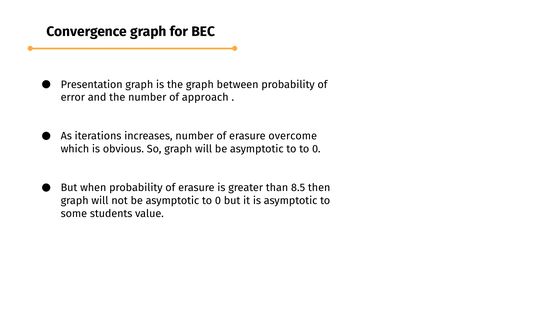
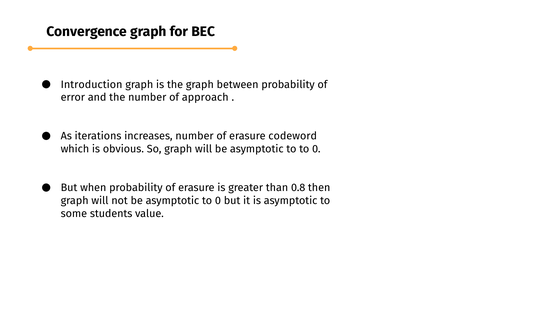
Presentation: Presentation -> Introduction
overcome: overcome -> codeword
8.5: 8.5 -> 0.8
